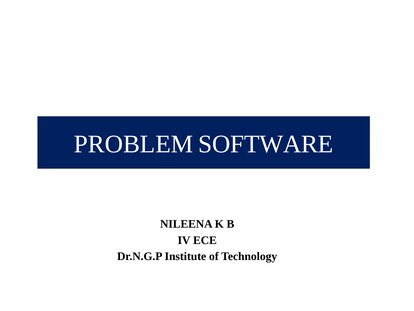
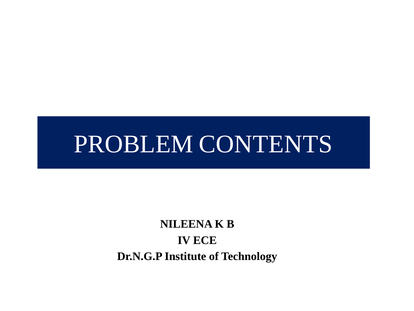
SOFTWARE: SOFTWARE -> CONTENTS
